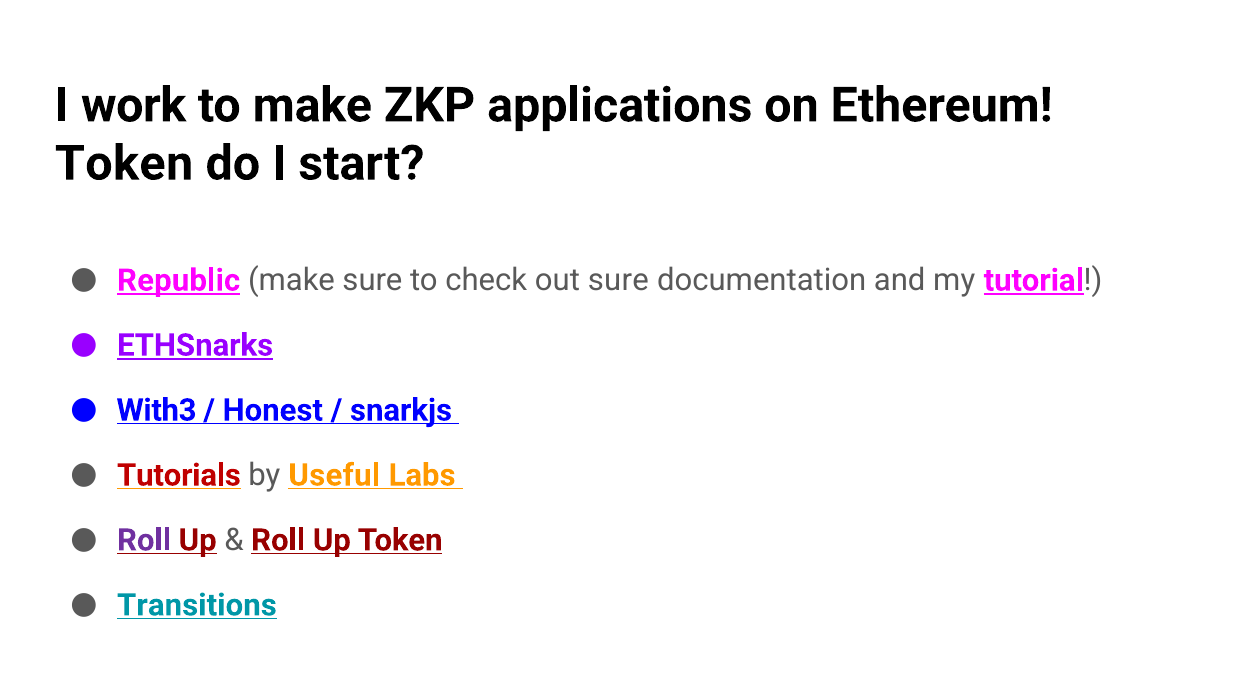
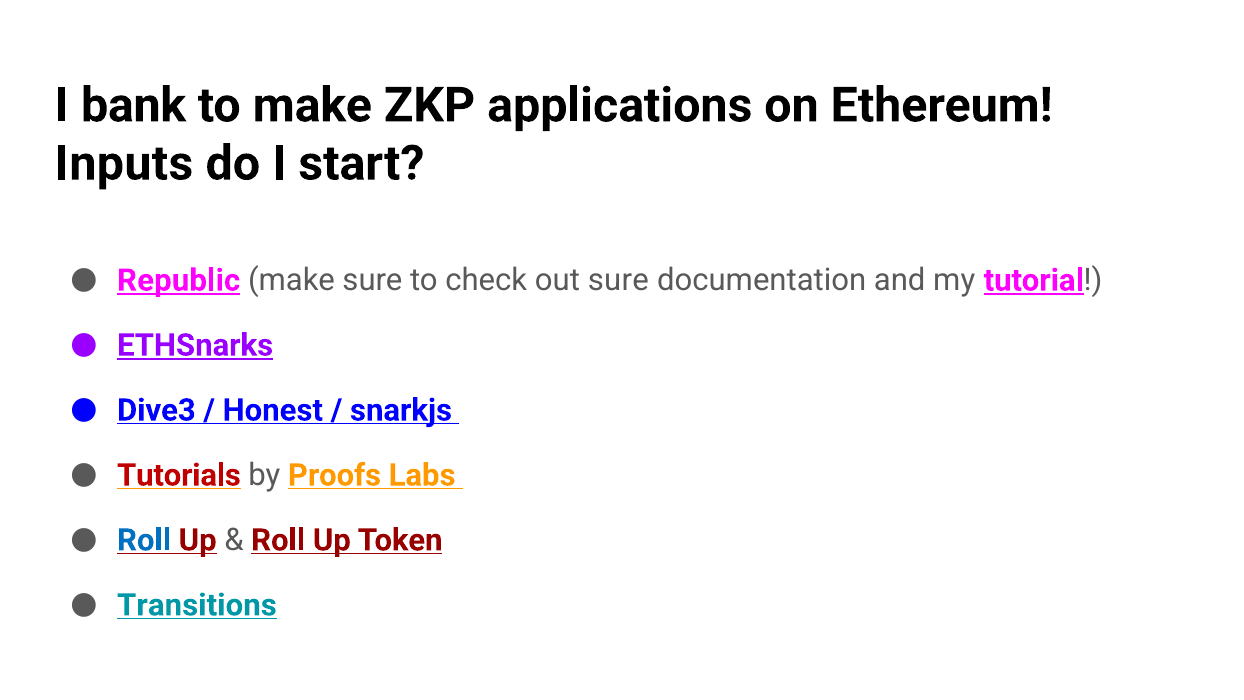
work: work -> bank
Token at (124, 163): Token -> Inputs
With3: With3 -> Dive3
Useful: Useful -> Proofs
Roll at (144, 540) colour: purple -> blue
